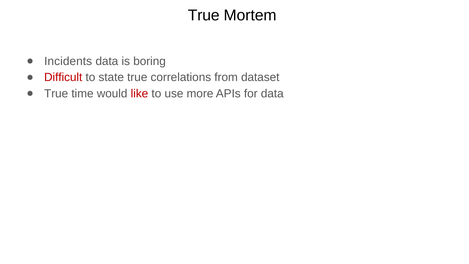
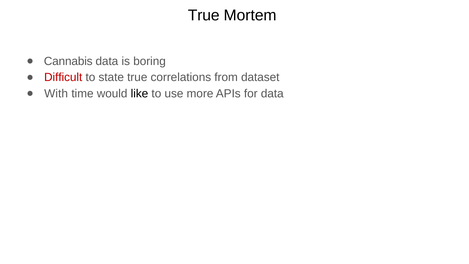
Incidents: Incidents -> Cannabis
True at (56, 94): True -> With
like colour: red -> black
